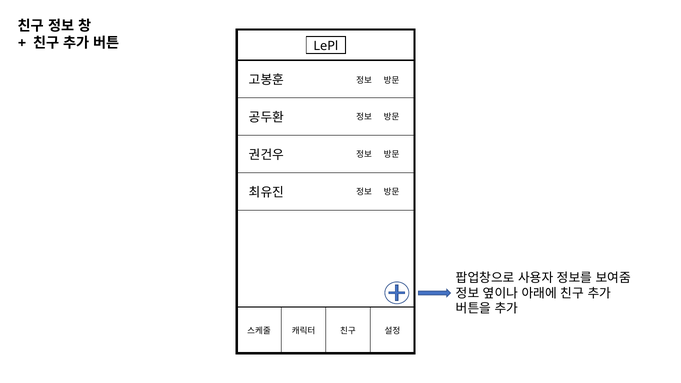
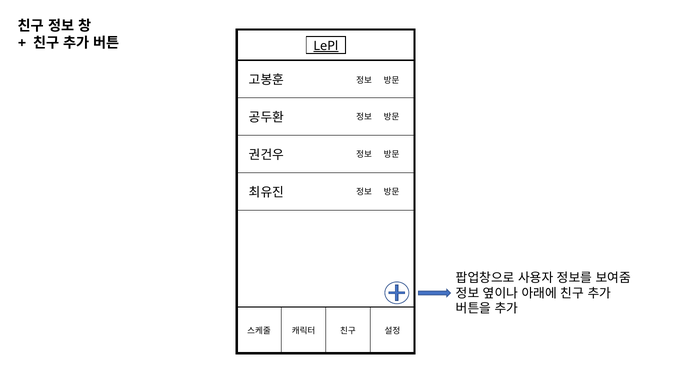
LePl underline: none -> present
